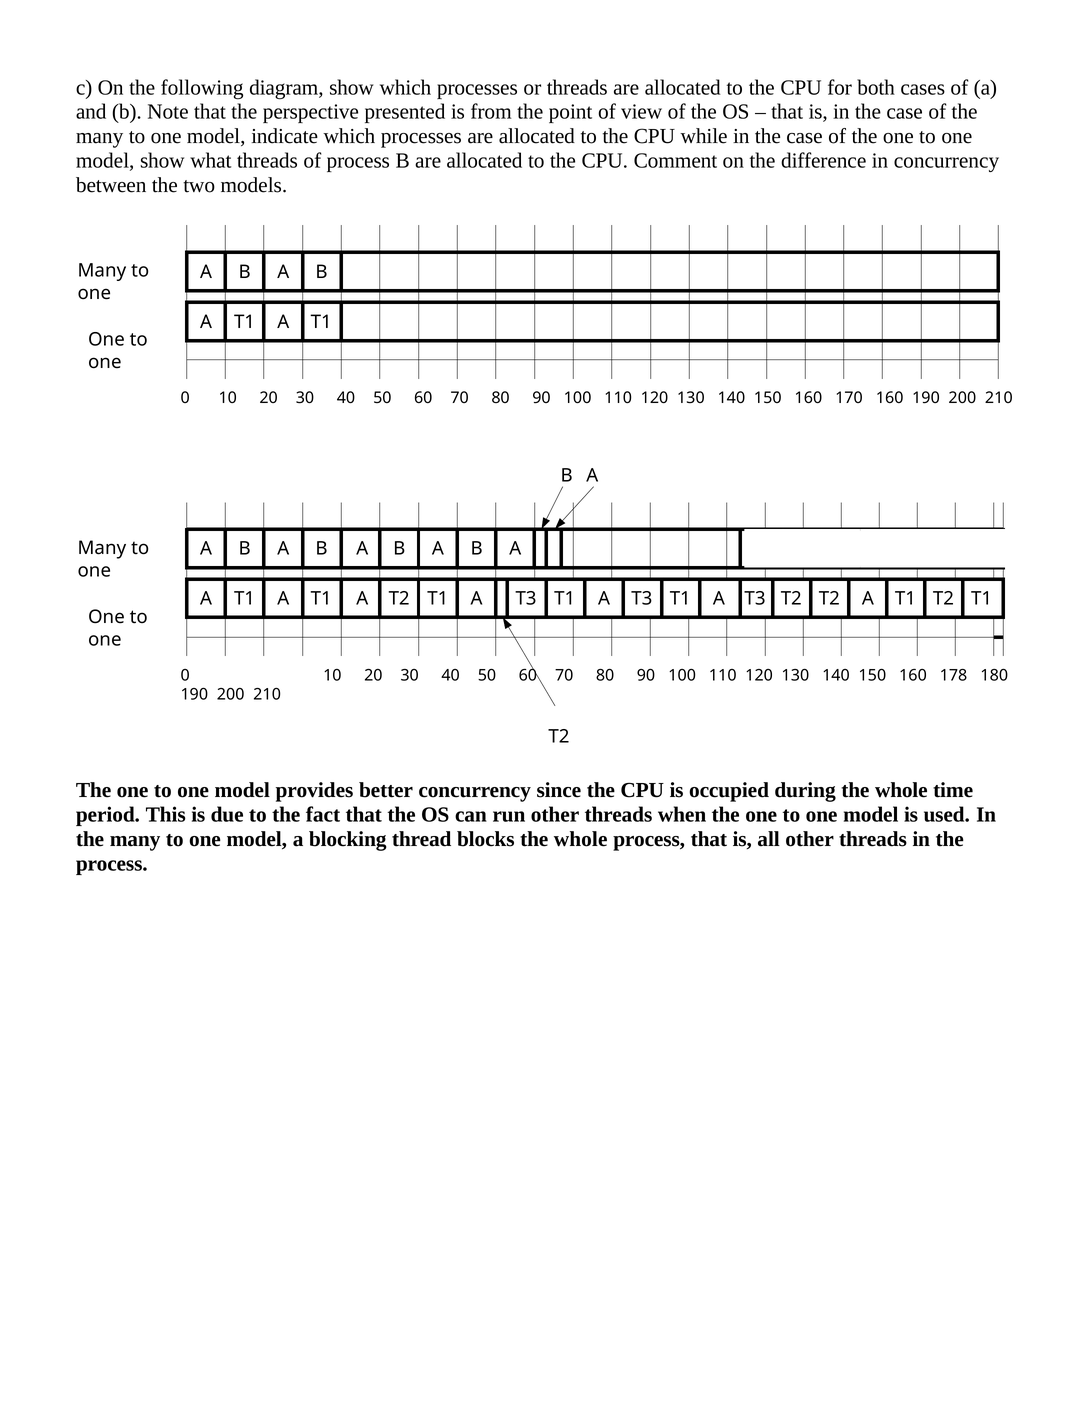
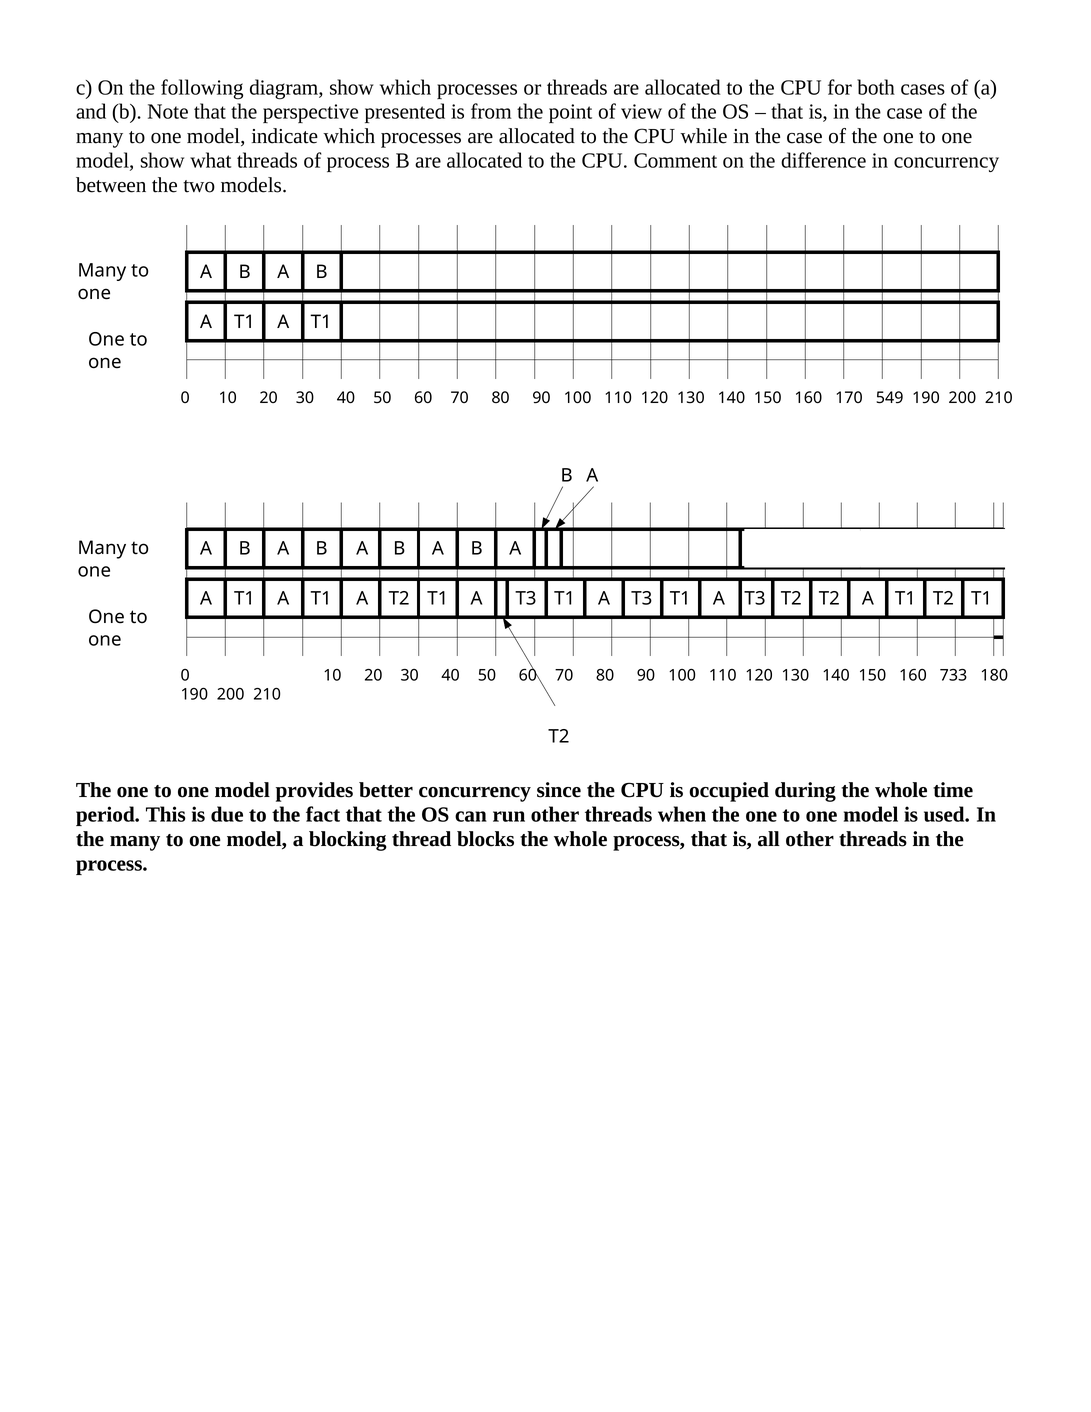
170 160: 160 -> 549
178: 178 -> 733
